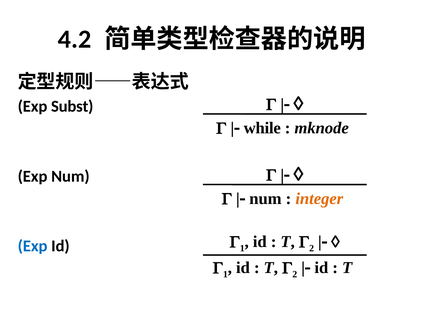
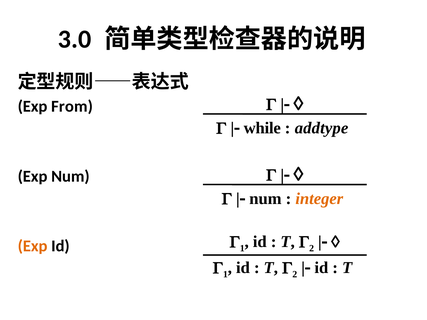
4.2: 4.2 -> 3.0
Subst: Subst -> From
mknode: mknode -> addtype
Exp at (33, 246) colour: blue -> orange
